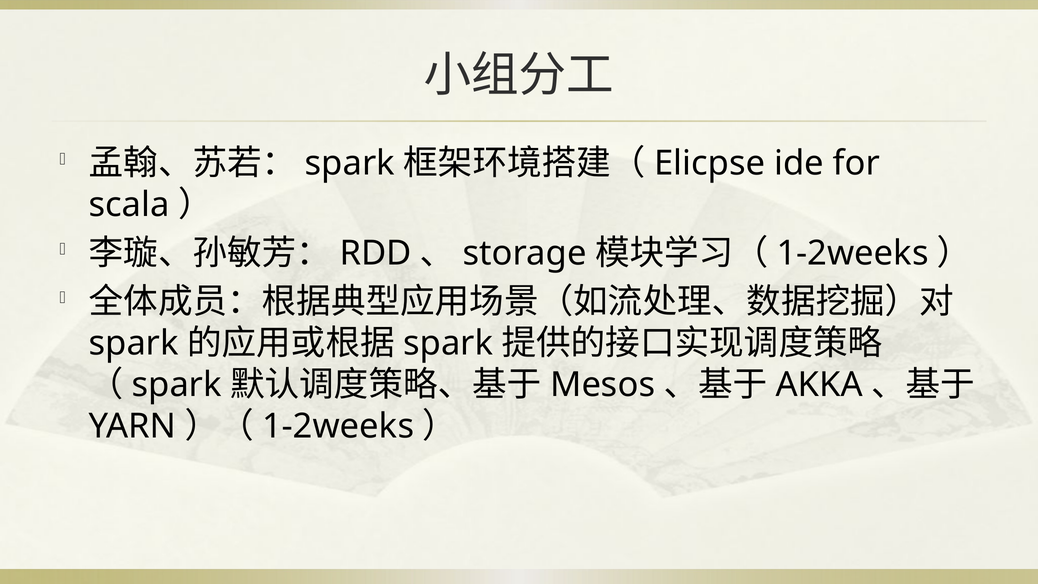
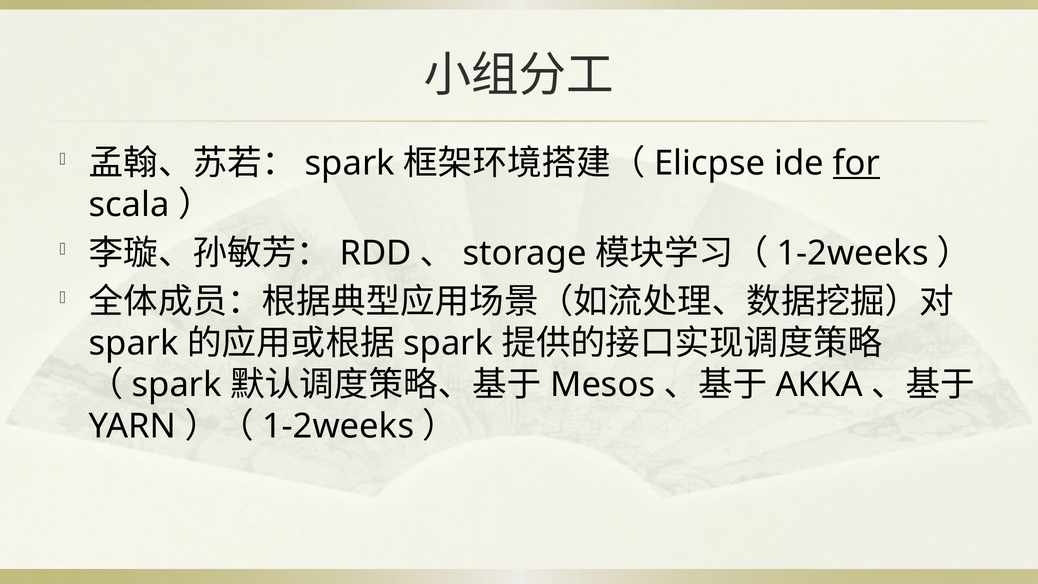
for underline: none -> present
